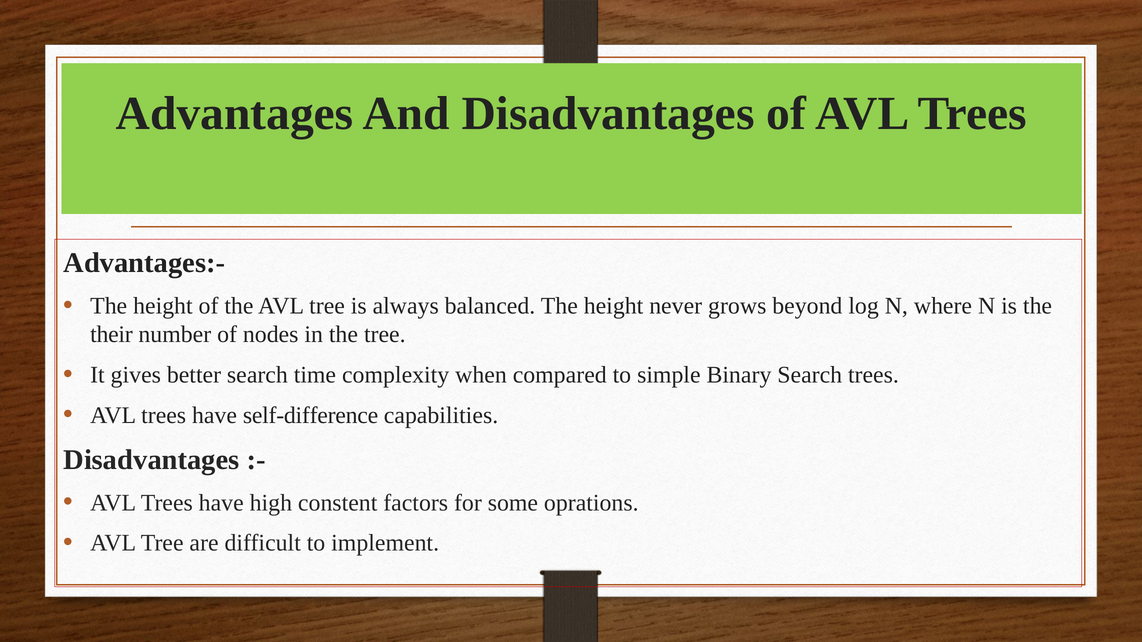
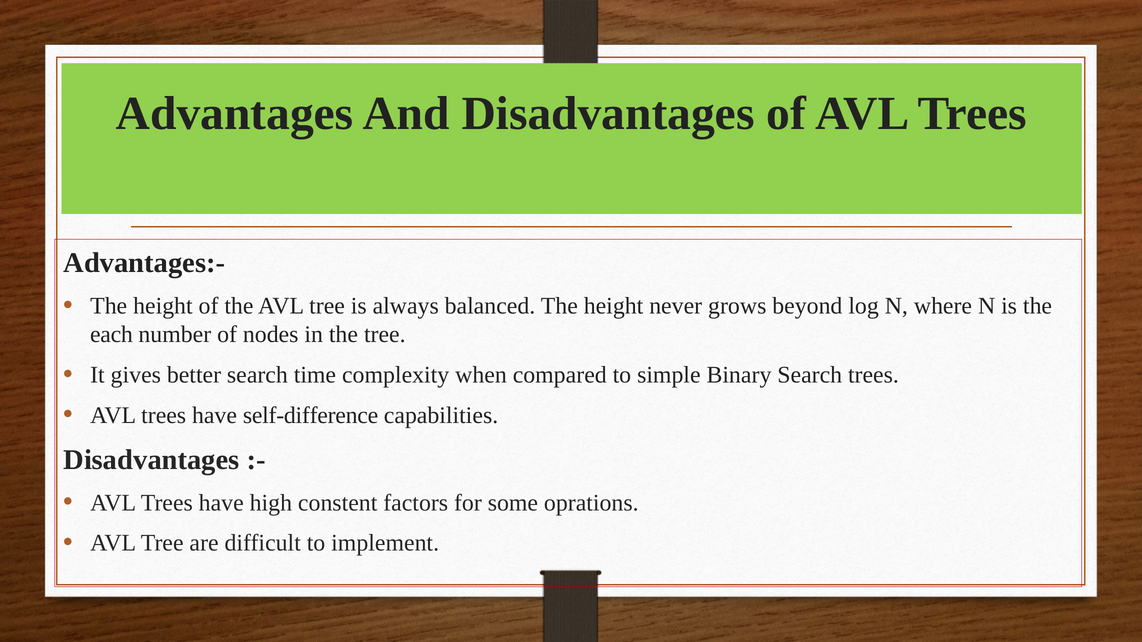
their: their -> each
